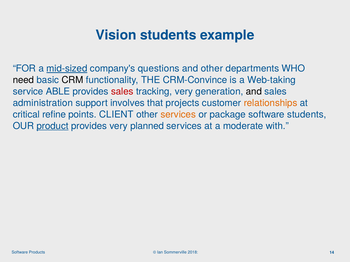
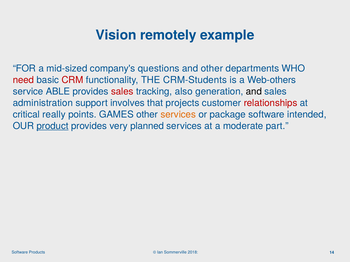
Vision students: students -> remotely
mid-sized underline: present -> none
need colour: black -> red
CRM colour: black -> red
CRM-Convince: CRM-Convince -> CRM-Students
Web-taking: Web-taking -> Web-others
tracking very: very -> also
relationships colour: orange -> red
refine: refine -> really
CLIENT: CLIENT -> GAMES
software students: students -> intended
with: with -> part
